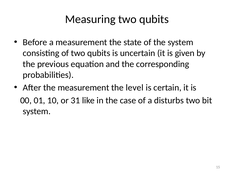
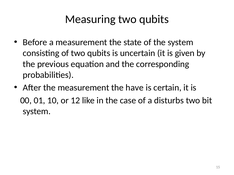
level: level -> have
31: 31 -> 12
